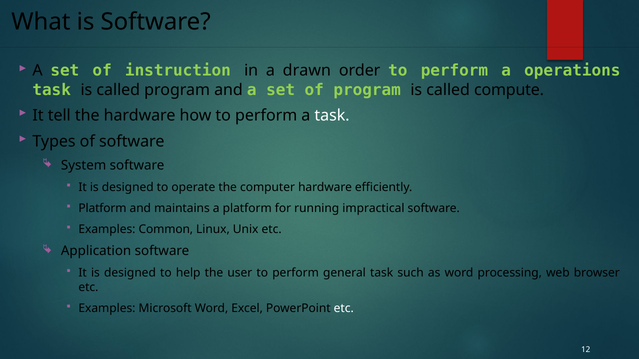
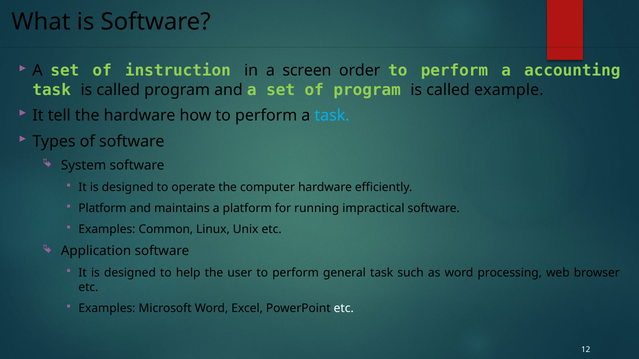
drawn: drawn -> screen
operations: operations -> accounting
compute: compute -> example
task at (332, 116) colour: white -> light blue
